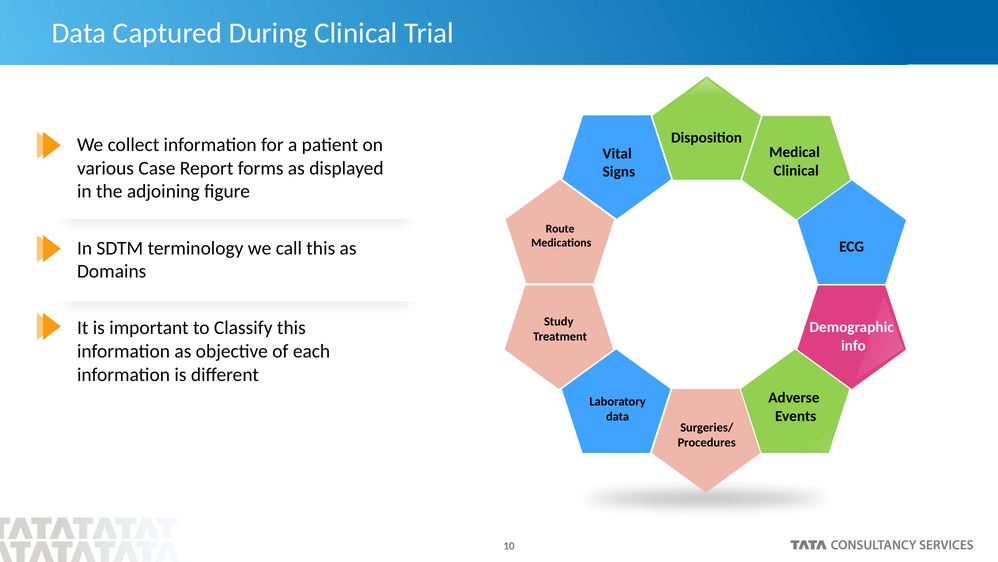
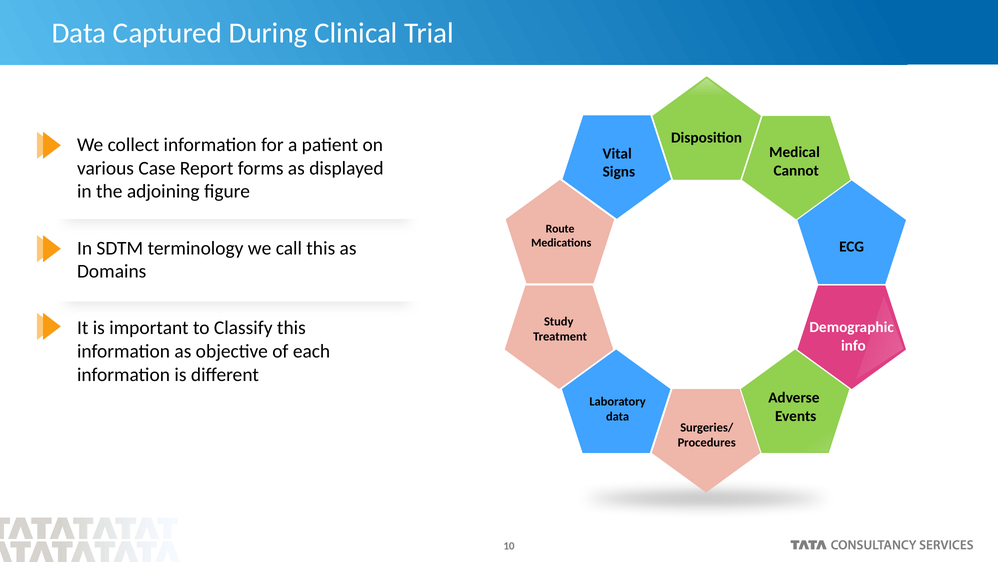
Clinical at (796, 171): Clinical -> Cannot
